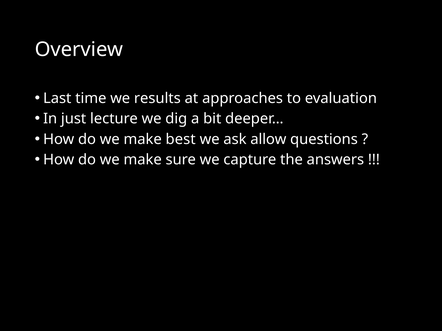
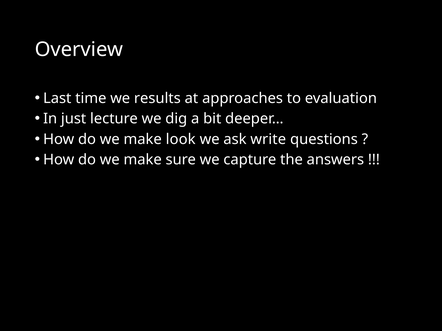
best: best -> look
allow: allow -> write
